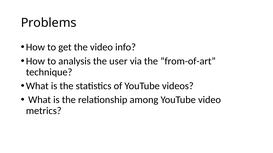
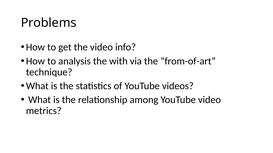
user: user -> with
